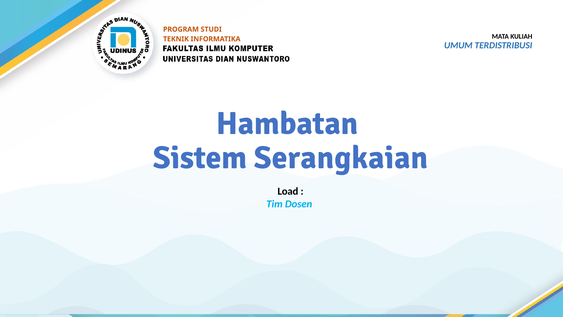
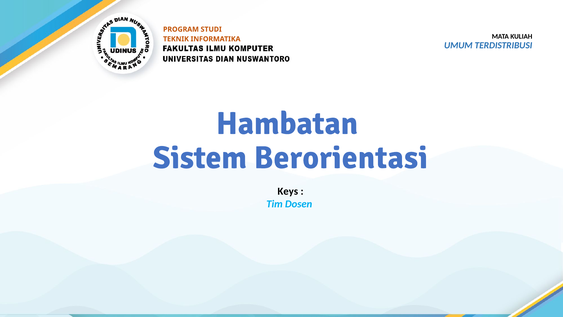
Serangkaian: Serangkaian -> Berorientasi
Load: Load -> Keys
